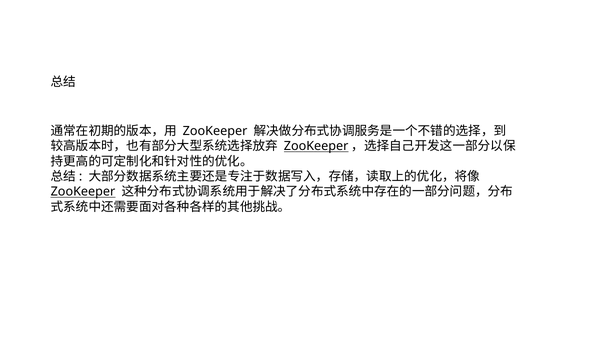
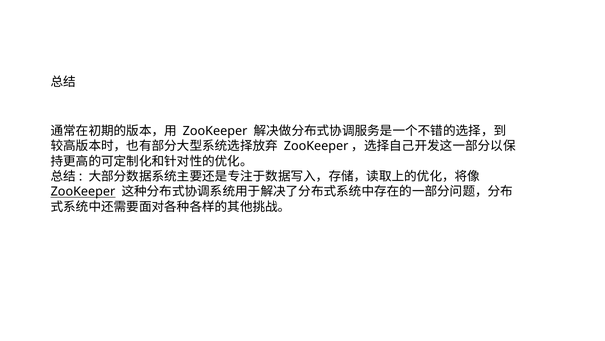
ZooKeeper at (316, 146) underline: present -> none
